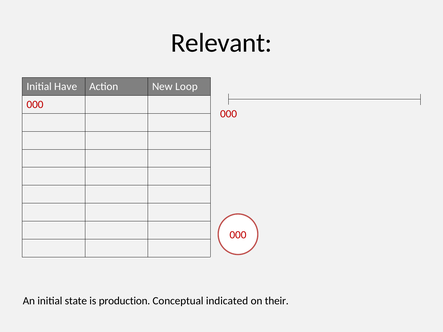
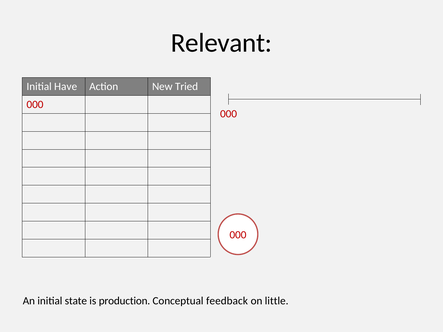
Loop: Loop -> Tried
indicated: indicated -> feedback
their: their -> little
